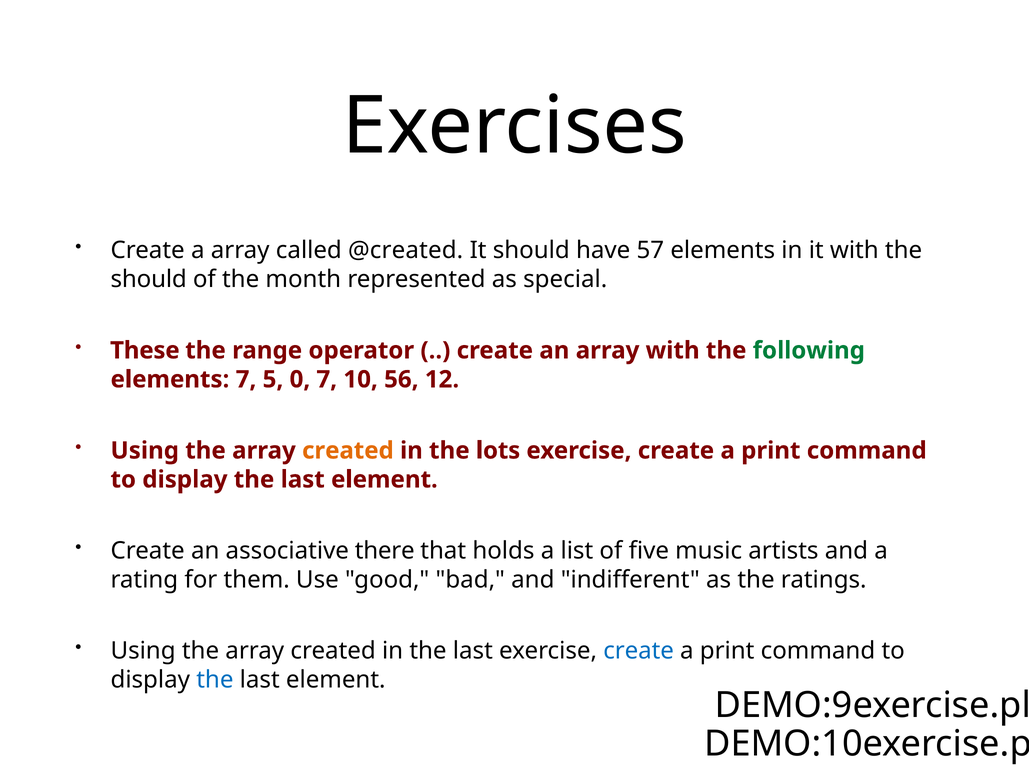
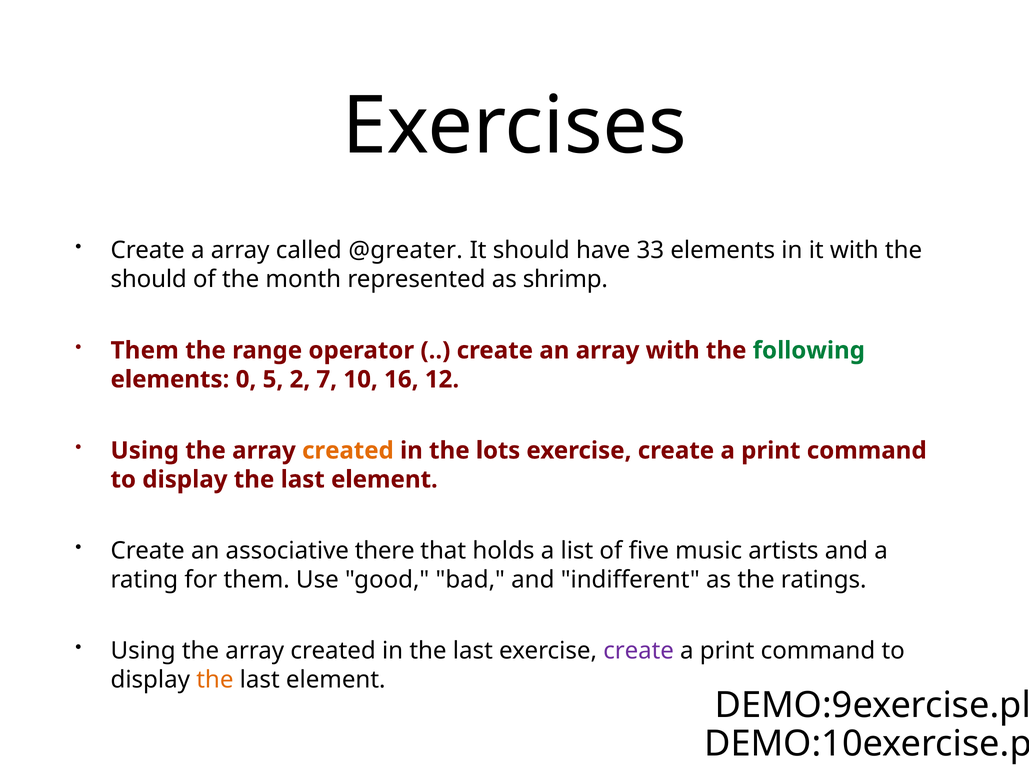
@created: @created -> @greater
57: 57 -> 33
special: special -> shrimp
These at (145, 350): These -> Them
elements 7: 7 -> 0
0: 0 -> 2
56: 56 -> 16
create at (639, 651) colour: blue -> purple
the at (215, 680) colour: blue -> orange
